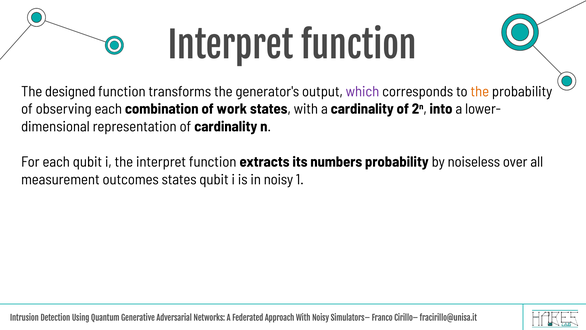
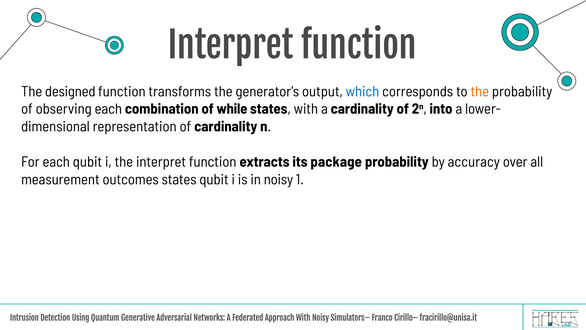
which colour: purple -> blue
work: work -> while
numbers: numbers -> package
noiseless: noiseless -> accuracy
